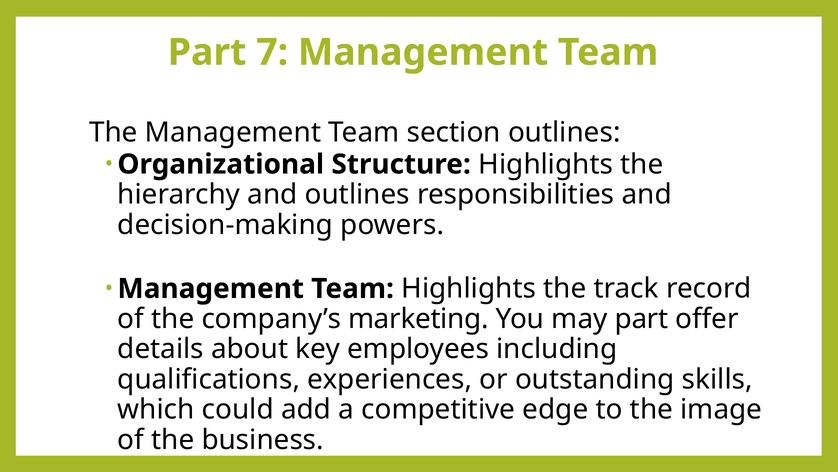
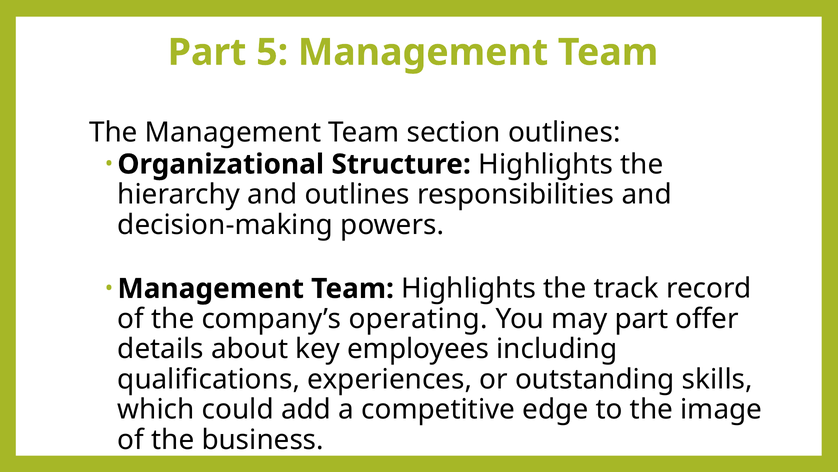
7: 7 -> 5
marketing: marketing -> operating
